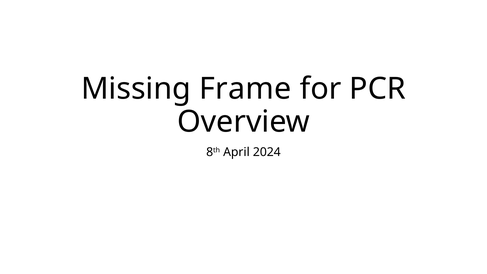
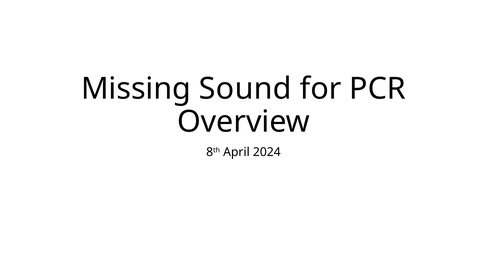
Frame: Frame -> Sound
